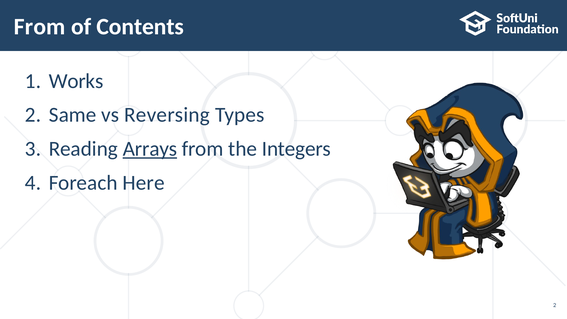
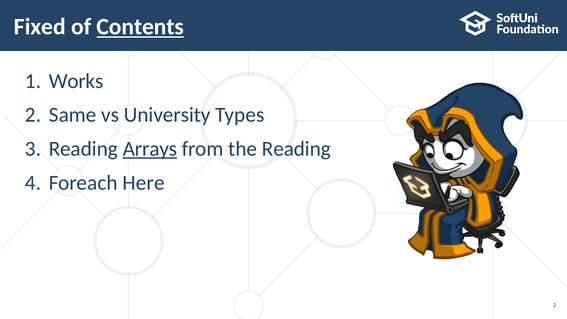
From at (40, 27): From -> Fixed
Contents underline: none -> present
Reversing: Reversing -> University
the Integers: Integers -> Reading
